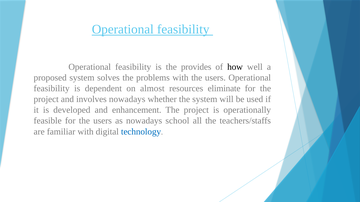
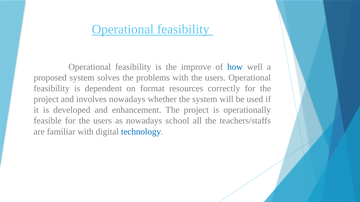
provides: provides -> improve
how colour: black -> blue
almost: almost -> format
eliminate: eliminate -> correctly
